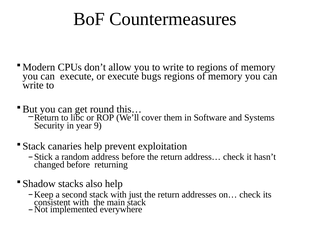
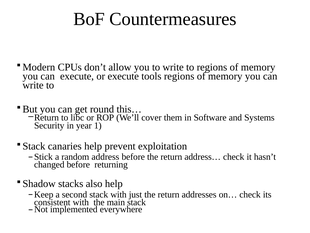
bugs: bugs -> tools
9: 9 -> 1
